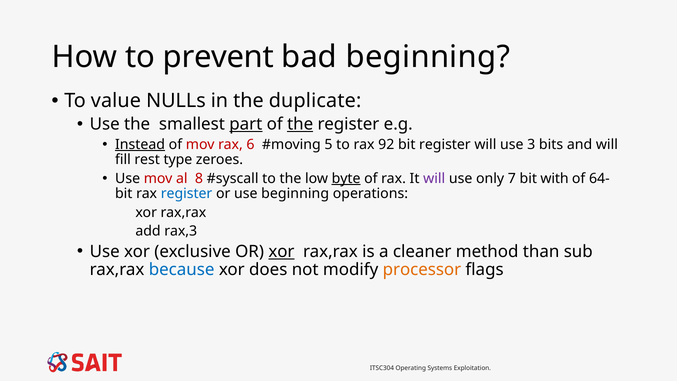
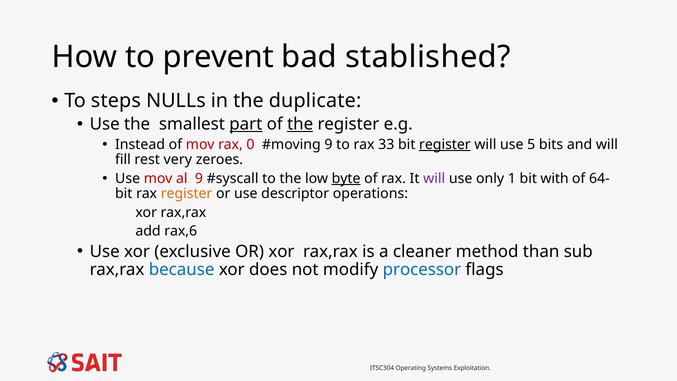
bad beginning: beginning -> stablished
value: value -> steps
Instead underline: present -> none
6: 6 -> 0
5 at (328, 144): 5 -> 9
92: 92 -> 33
register at (445, 144) underline: none -> present
3: 3 -> 5
type: type -> very
al 8: 8 -> 9
7: 7 -> 1
register at (187, 194) colour: blue -> orange
use beginning: beginning -> descriptor
rax,3: rax,3 -> rax,6
xor at (281, 251) underline: present -> none
processor colour: orange -> blue
